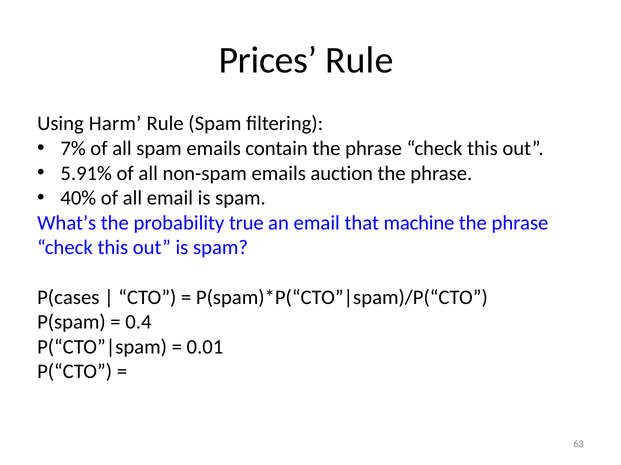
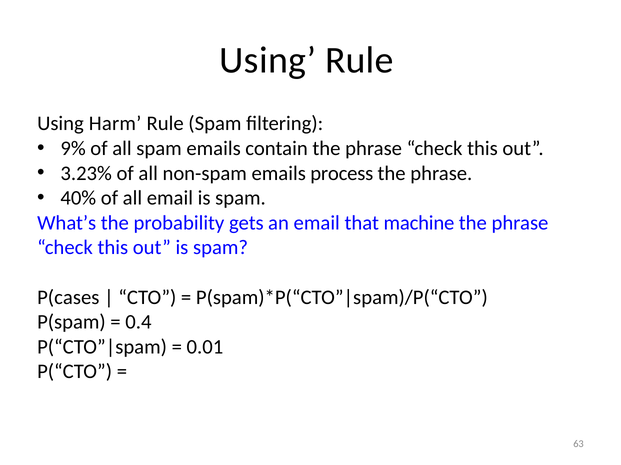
Prices at (268, 60): Prices -> Using
7%: 7% -> 9%
5.91%: 5.91% -> 3.23%
auction: auction -> process
true: true -> gets
